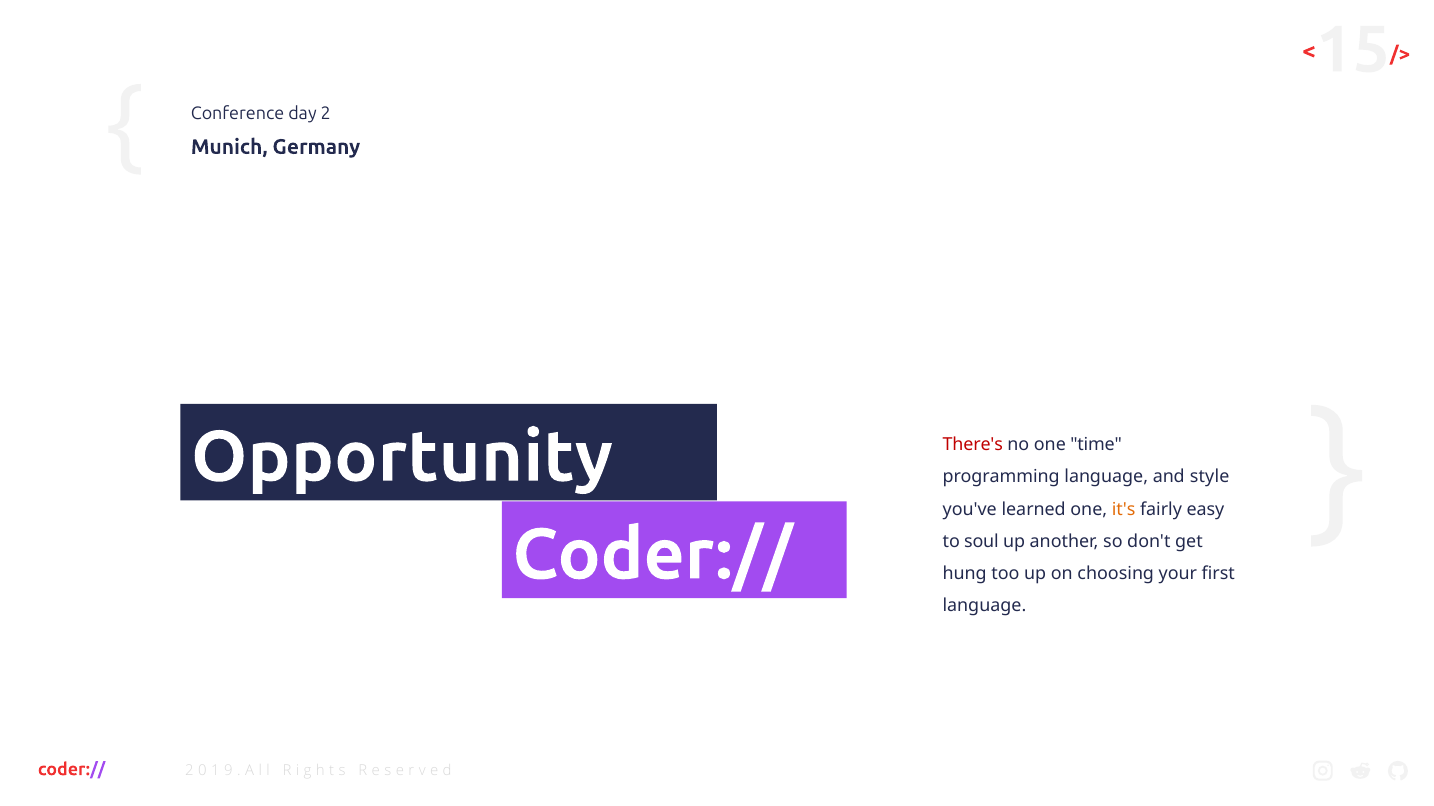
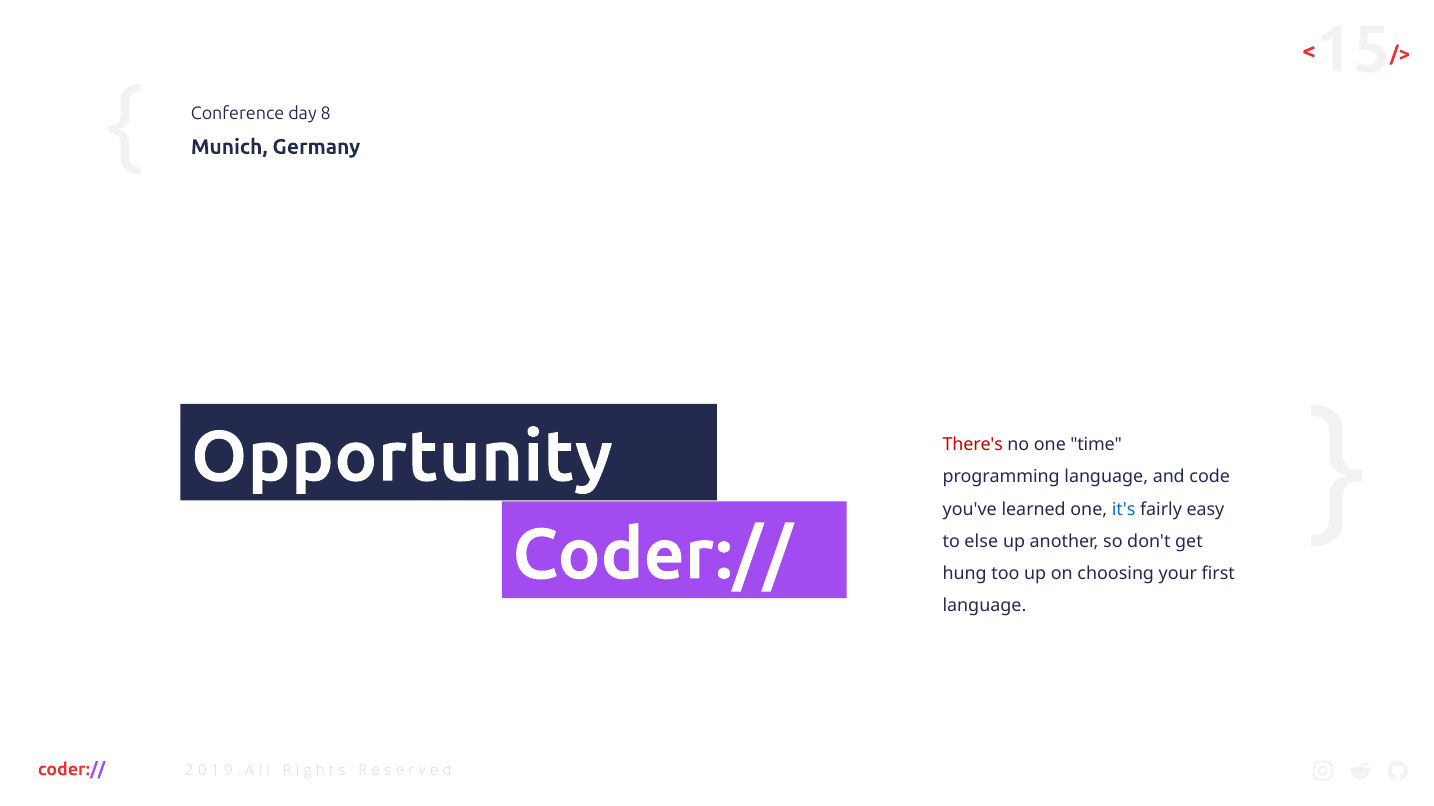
day 2: 2 -> 8
style: style -> code
it's colour: orange -> blue
soul: soul -> else
